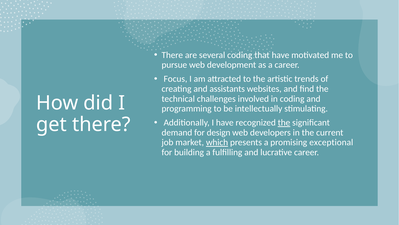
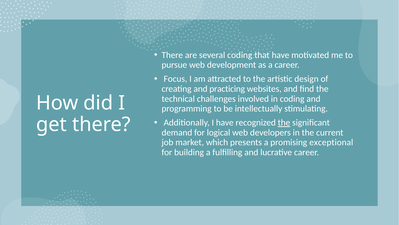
trends: trends -> design
assistants: assistants -> practicing
design: design -> logical
which underline: present -> none
